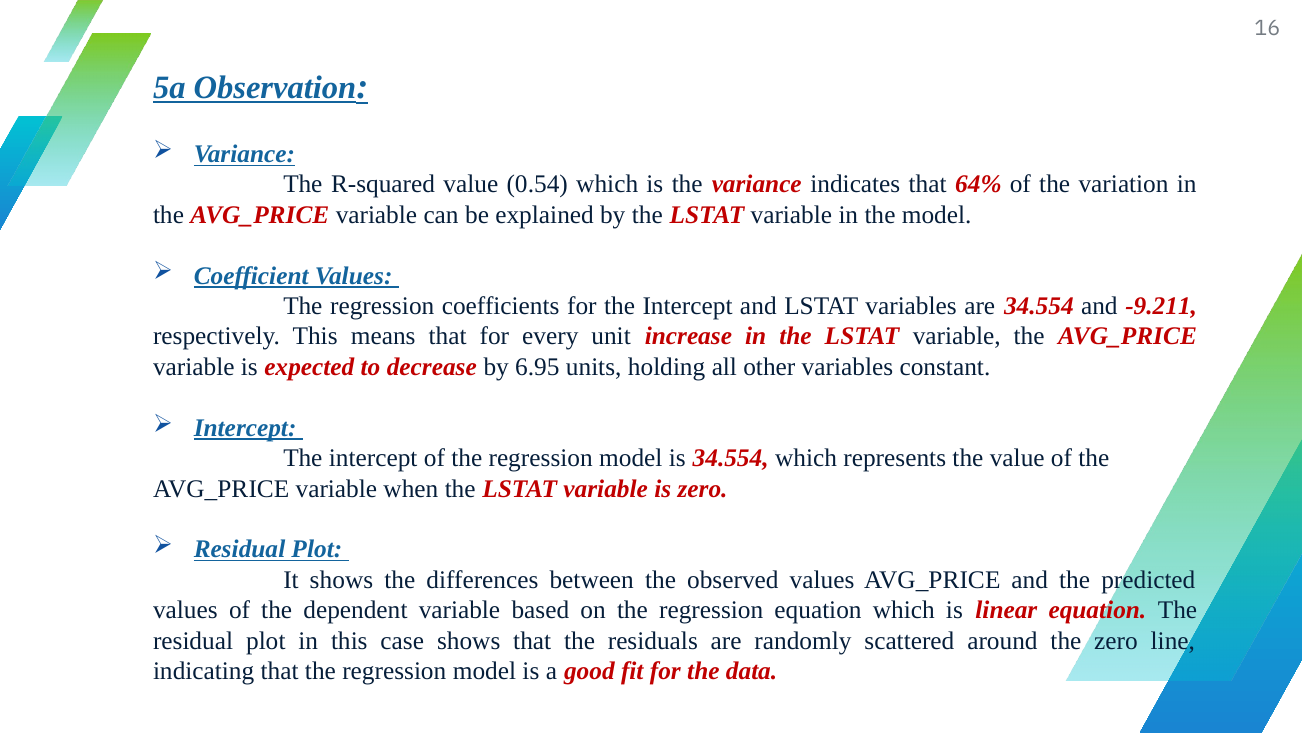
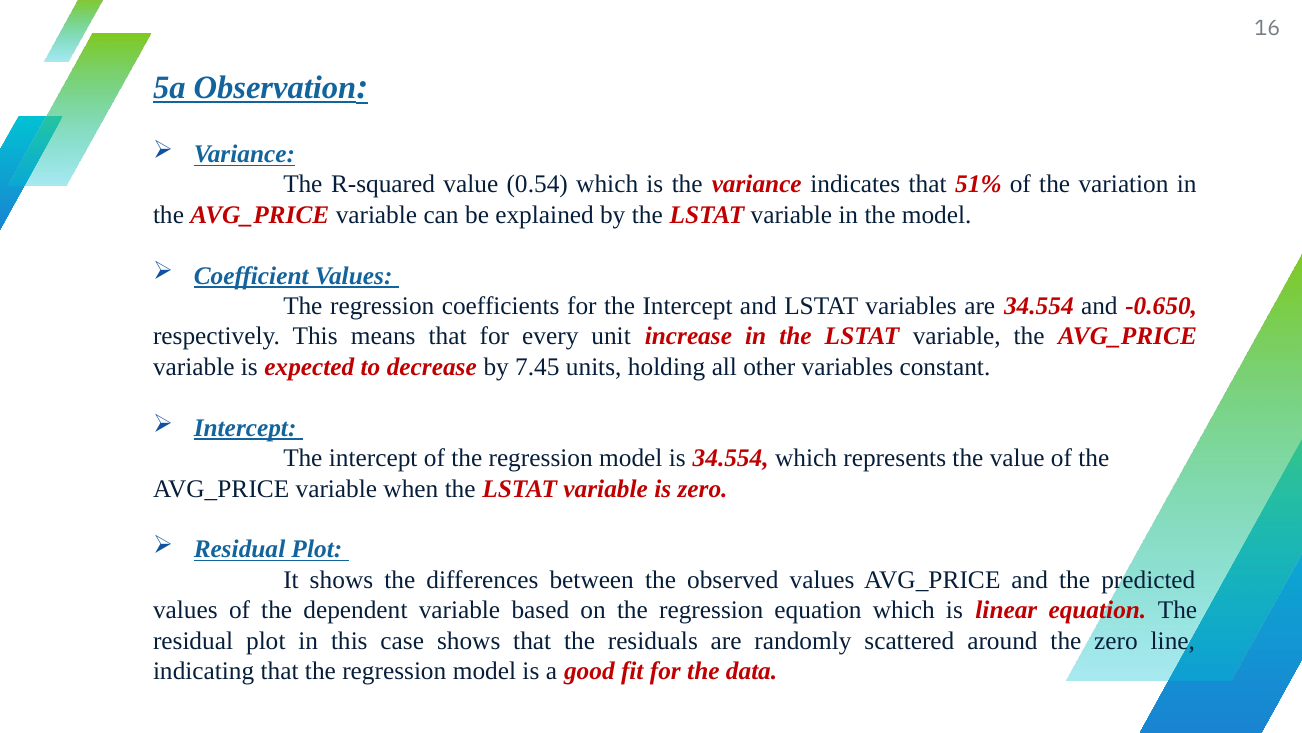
64%: 64% -> 51%
-9.211: -9.211 -> -0.650
6.95: 6.95 -> 7.45
